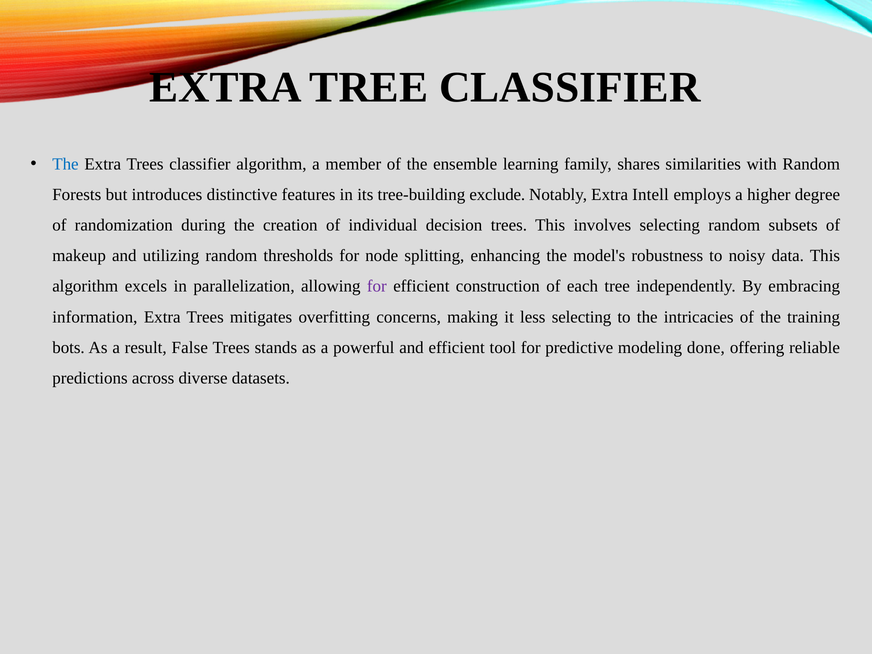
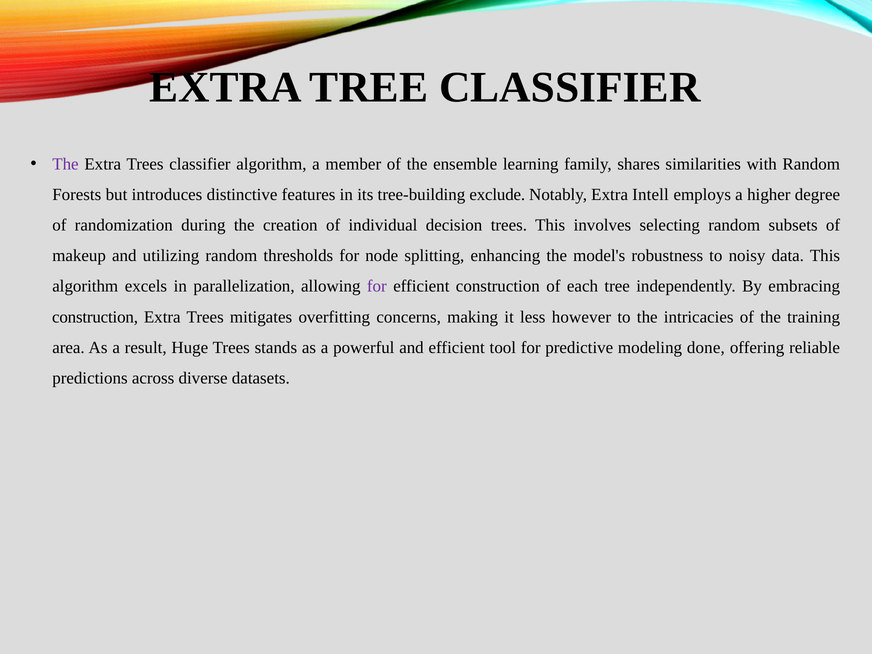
The at (65, 164) colour: blue -> purple
information at (95, 317): information -> construction
less selecting: selecting -> however
bots: bots -> area
False: False -> Huge
